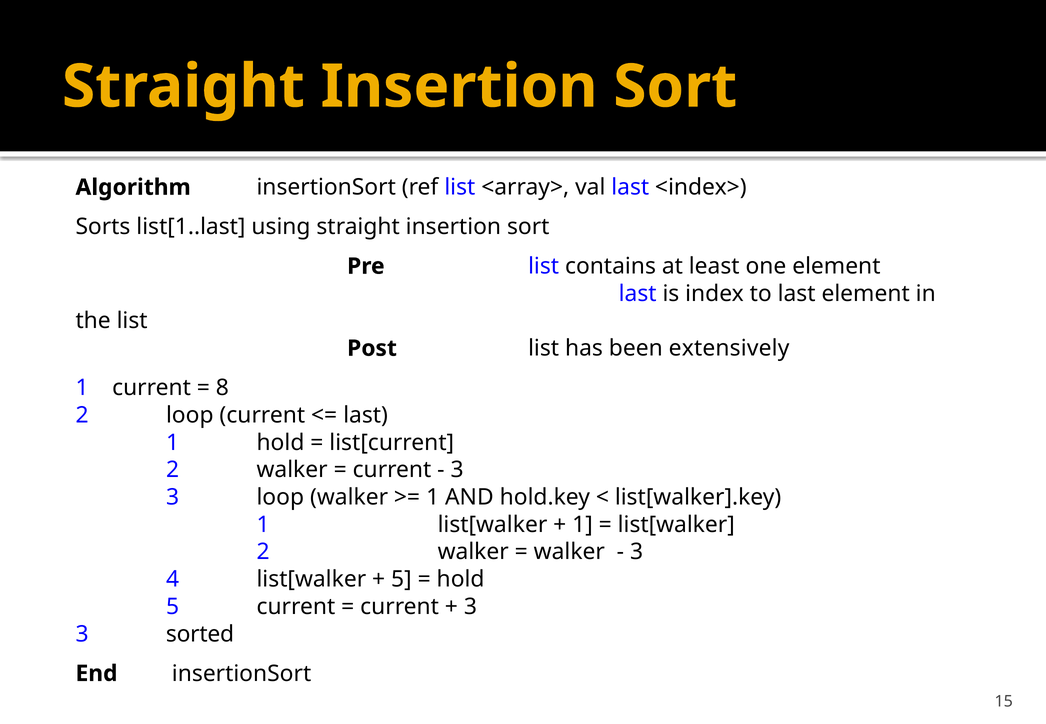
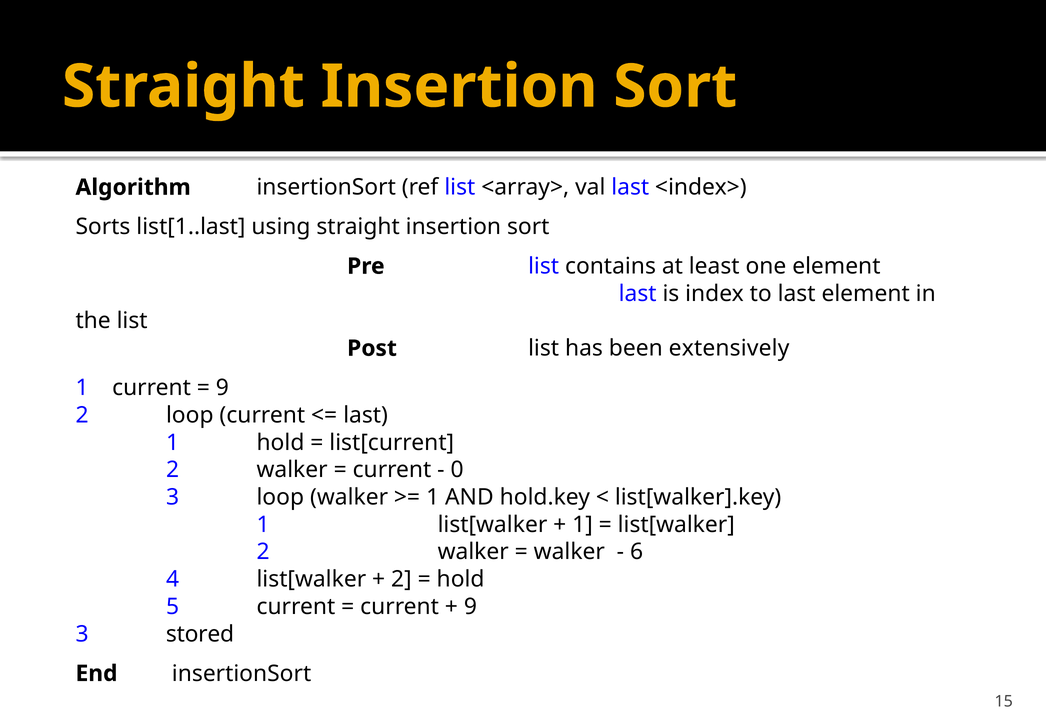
8 at (222, 388): 8 -> 9
3 at (457, 470): 3 -> 0
3 at (637, 552): 3 -> 6
5 at (401, 580): 5 -> 2
3 at (470, 607): 3 -> 9
sorted: sorted -> stored
